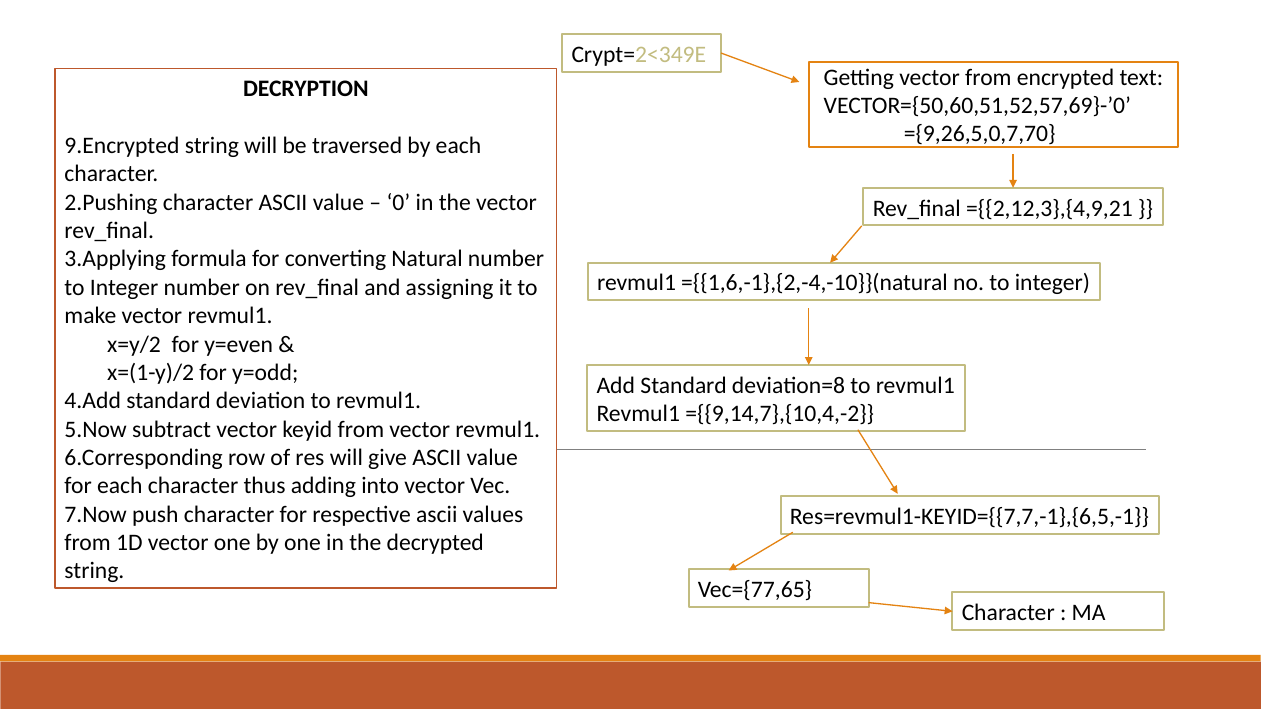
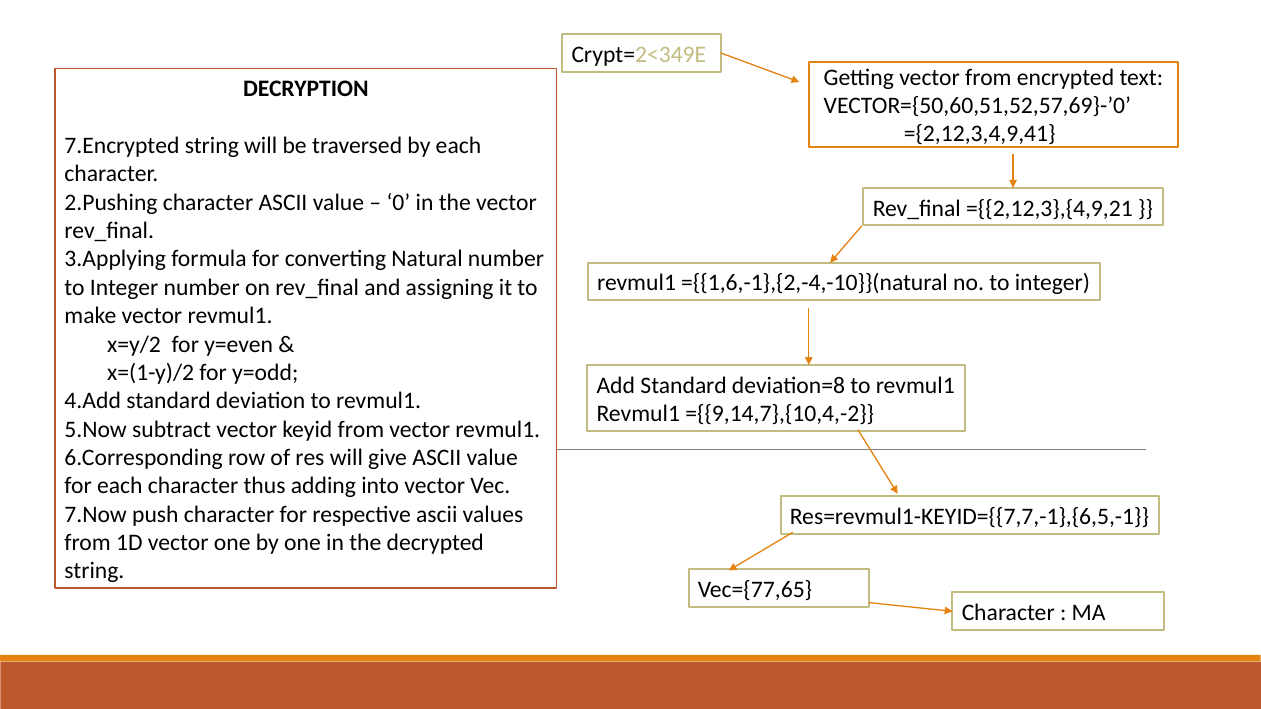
={9,26,5,0,7,70: ={9,26,5,0,7,70 -> ={2,12,3,4,9,41
9.Encrypted: 9.Encrypted -> 7.Encrypted
